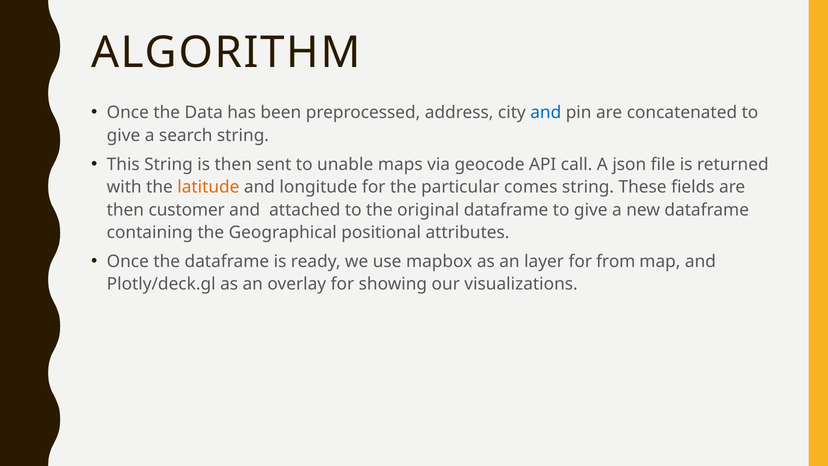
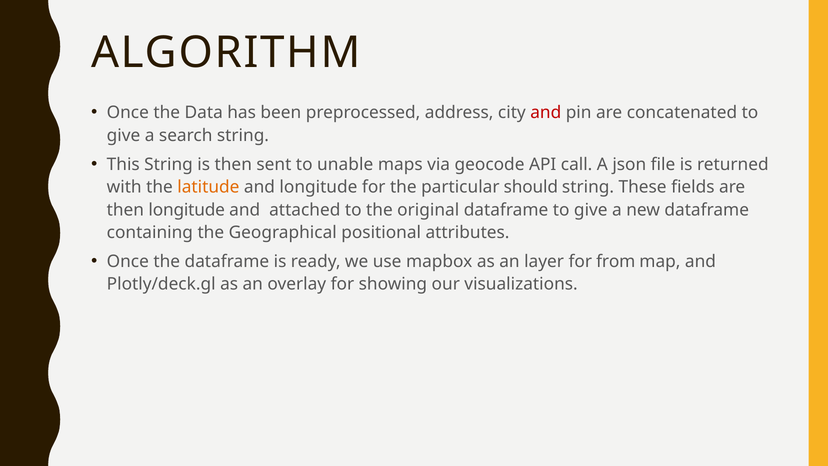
and at (546, 113) colour: blue -> red
comes: comes -> should
then customer: customer -> longitude
